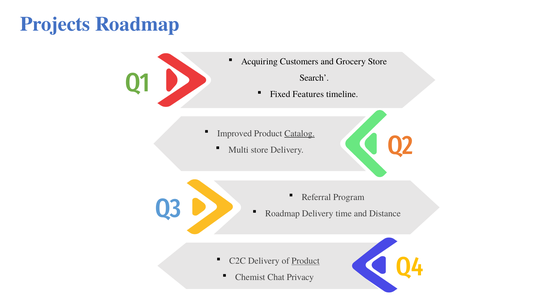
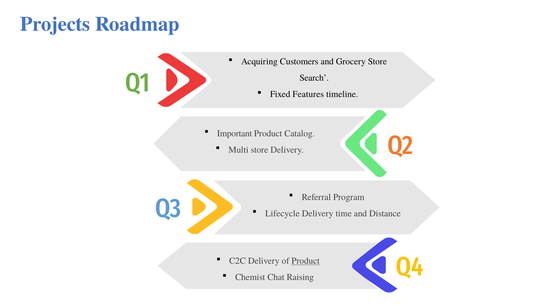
Improved: Improved -> Important
Catalog underline: present -> none
Roadmap at (282, 213): Roadmap -> Lifecycle
Privacy: Privacy -> Raising
